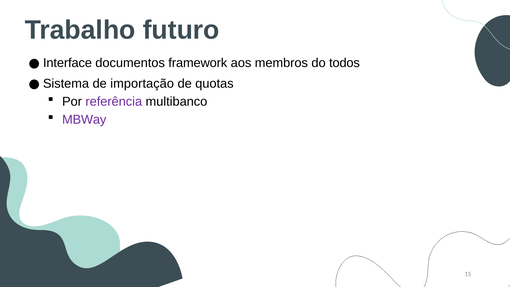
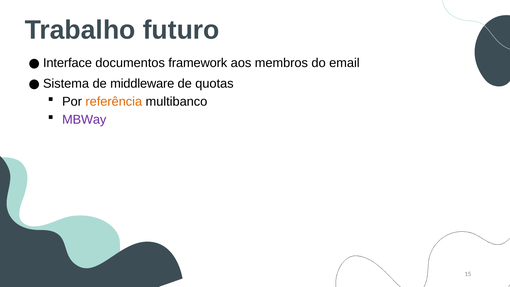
todos: todos -> email
importação: importação -> middleware
referência colour: purple -> orange
